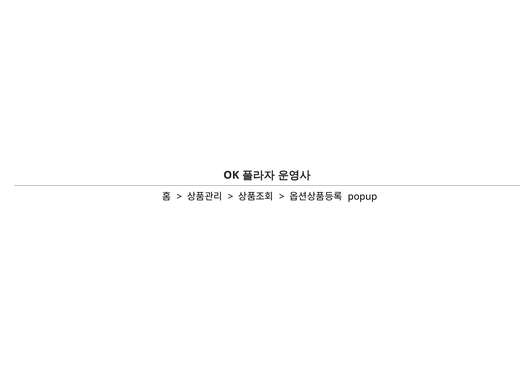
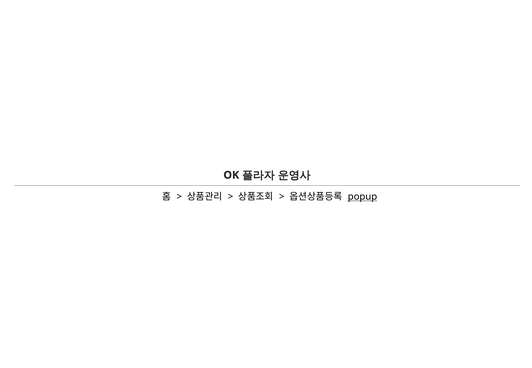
popup underline: none -> present
